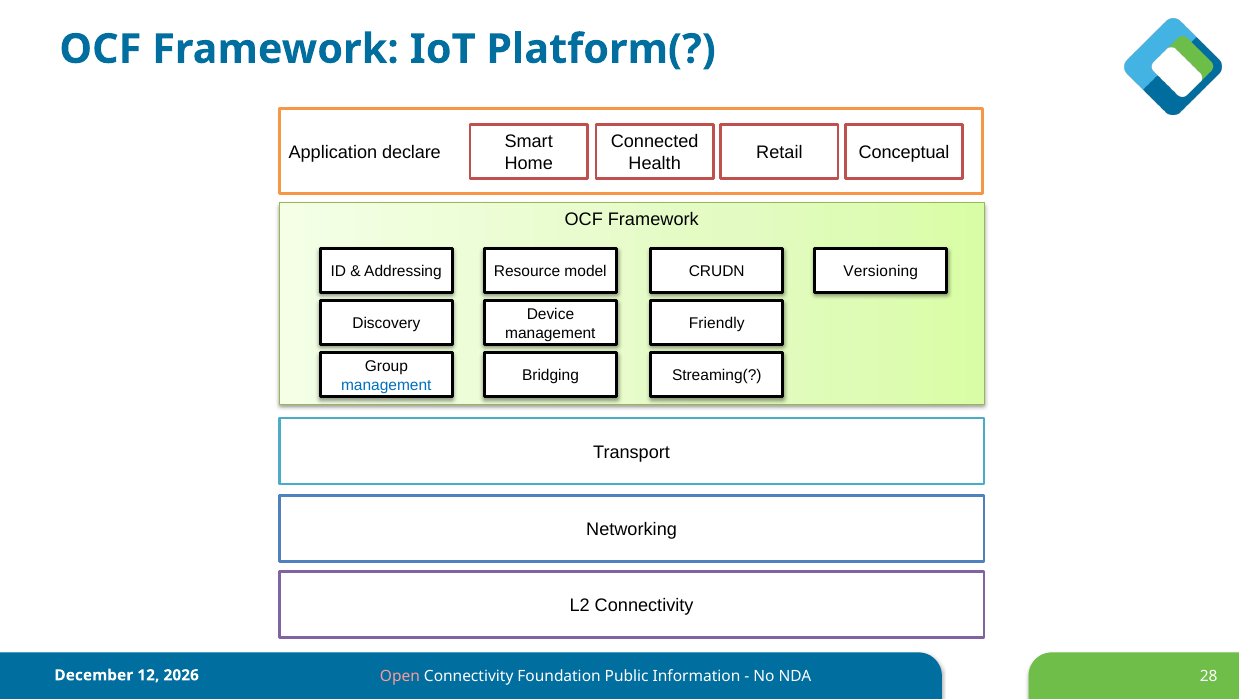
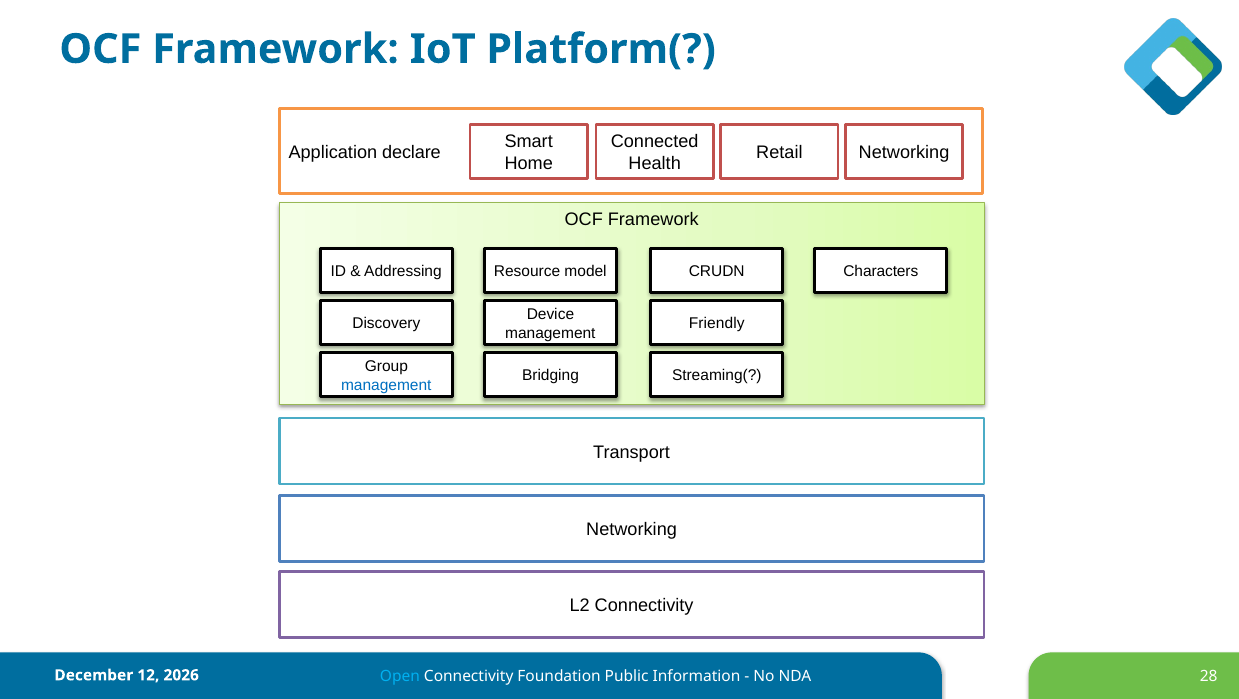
Conceptual at (904, 152): Conceptual -> Networking
Versioning: Versioning -> Characters
Open colour: pink -> light blue
